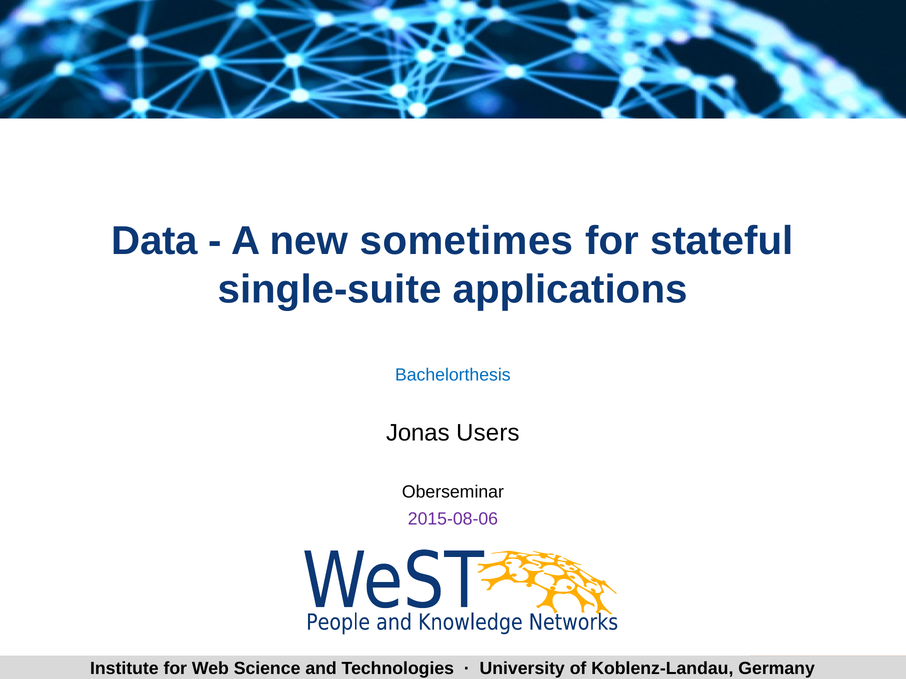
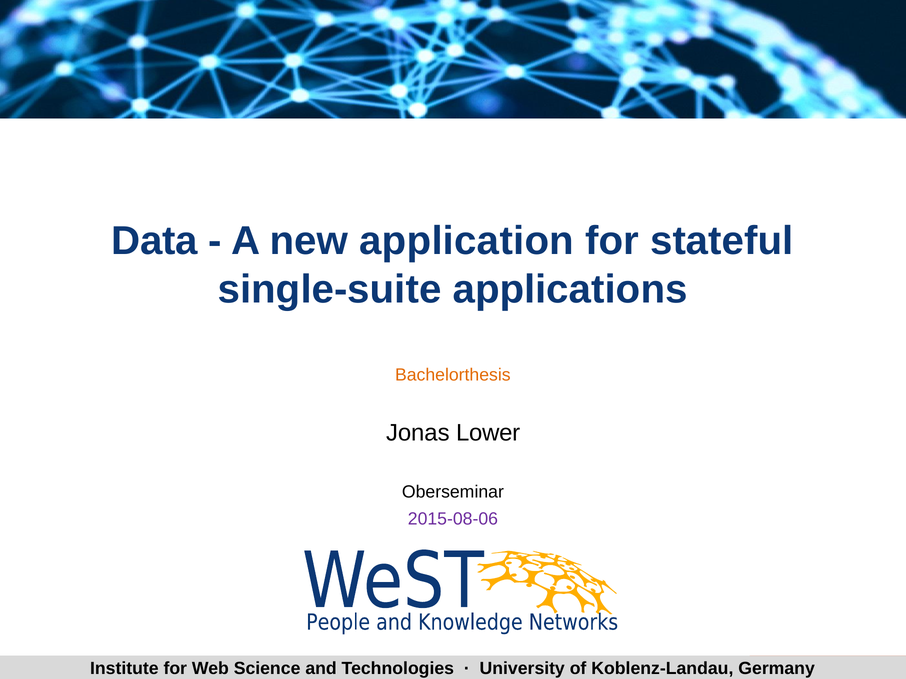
sometimes: sometimes -> application
Bachelorthesis colour: blue -> orange
Users: Users -> Lower
